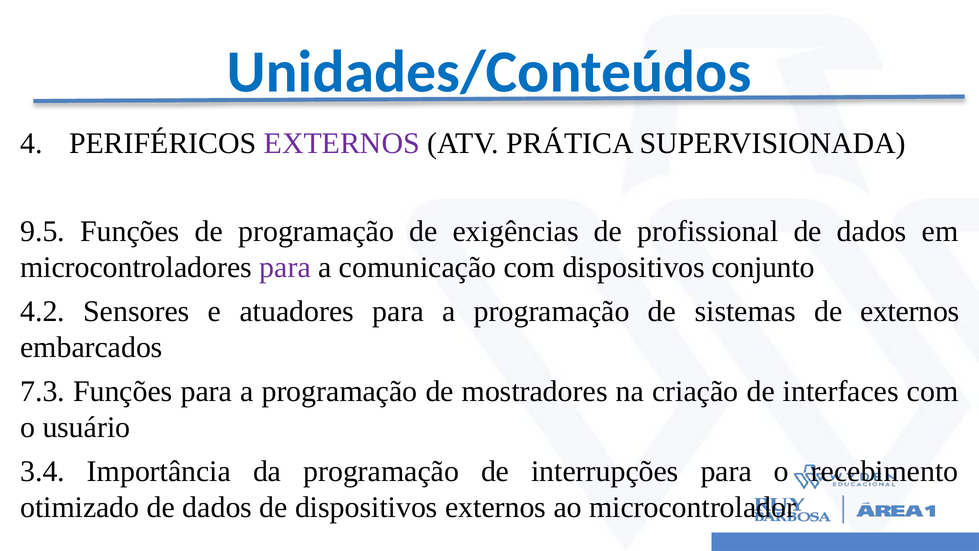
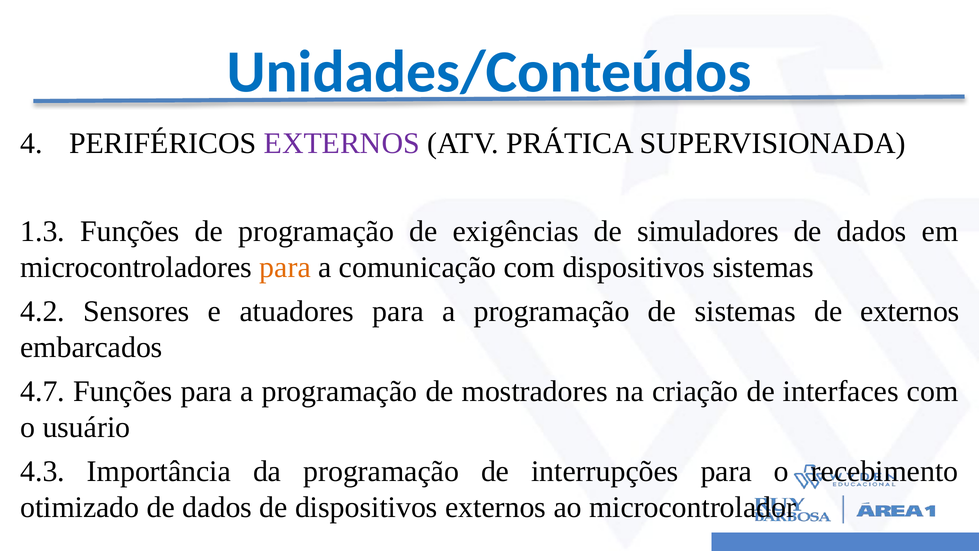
9.5: 9.5 -> 1.3
profissional: profissional -> simuladores
para at (285, 267) colour: purple -> orange
dispositivos conjunto: conjunto -> sistemas
7.3: 7.3 -> 4.7
3.4: 3.4 -> 4.3
